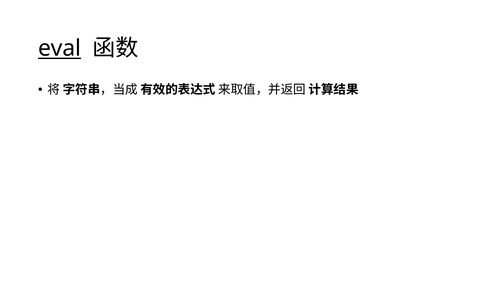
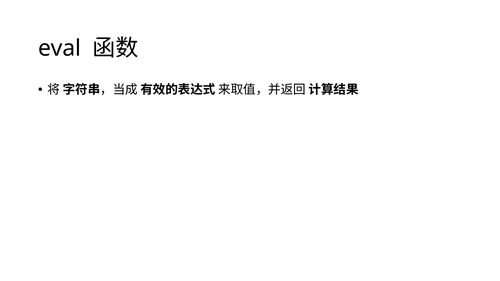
eval underline: present -> none
